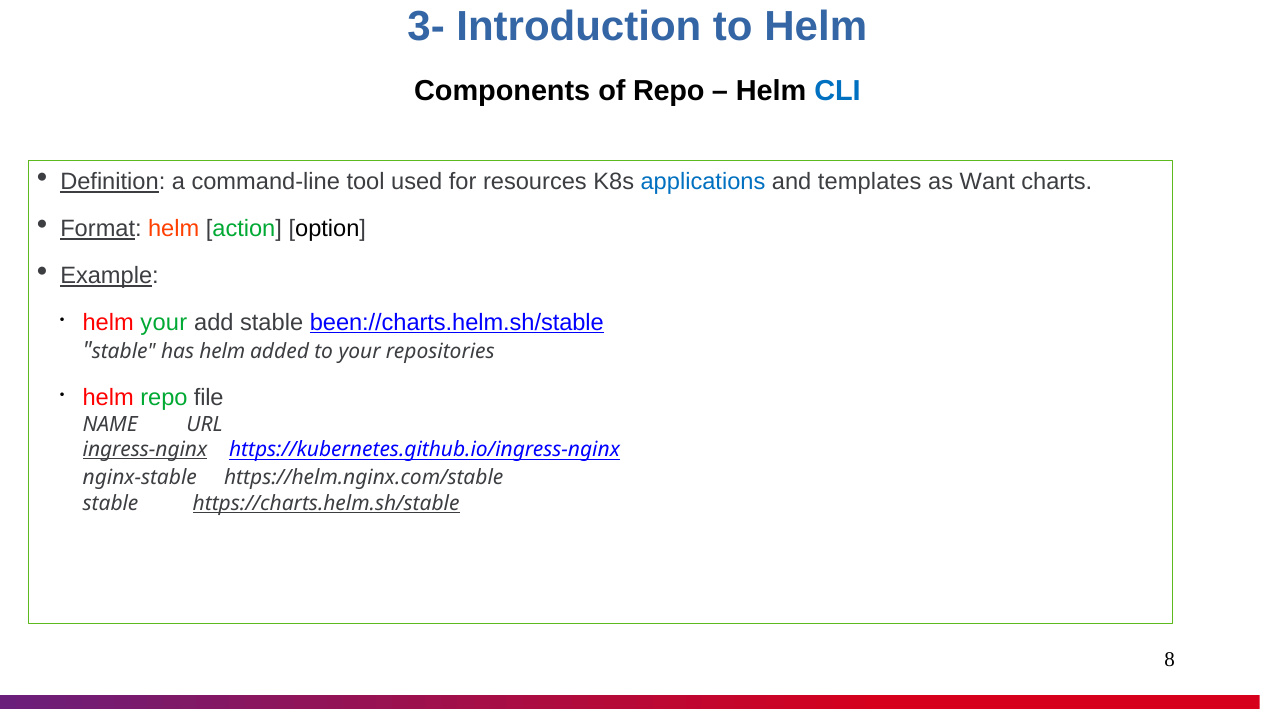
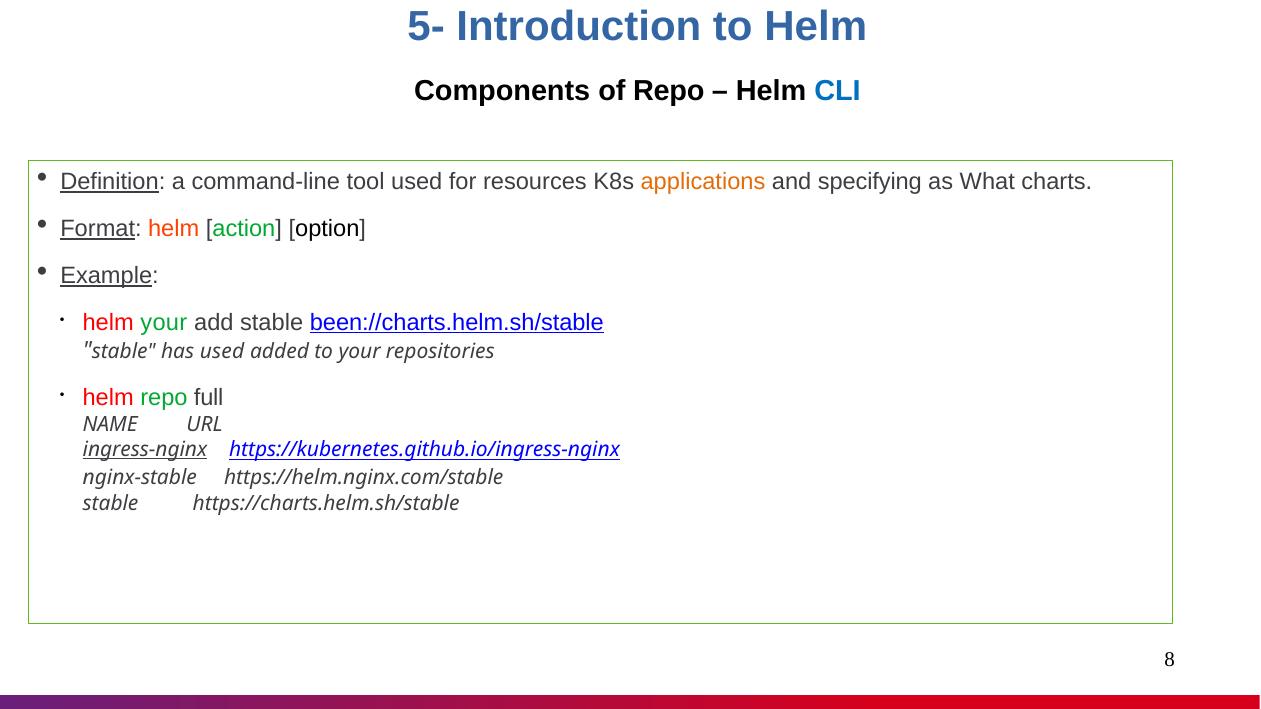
3-: 3- -> 5-
applications colour: blue -> orange
templates: templates -> specifying
Want: Want -> What
has helm: helm -> used
file: file -> full
https://charts.helm.sh/stable underline: present -> none
